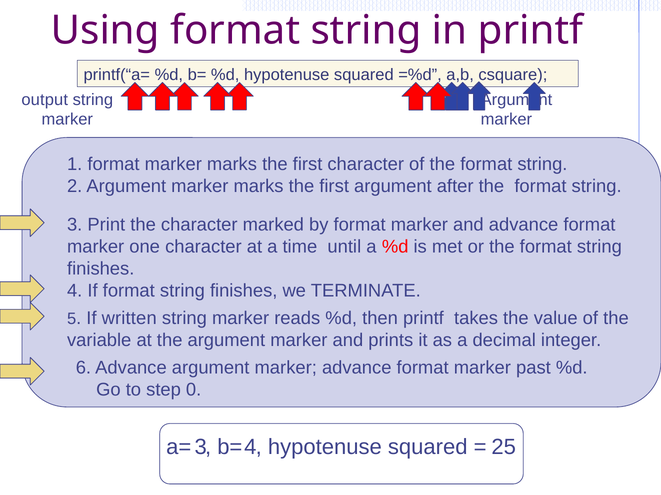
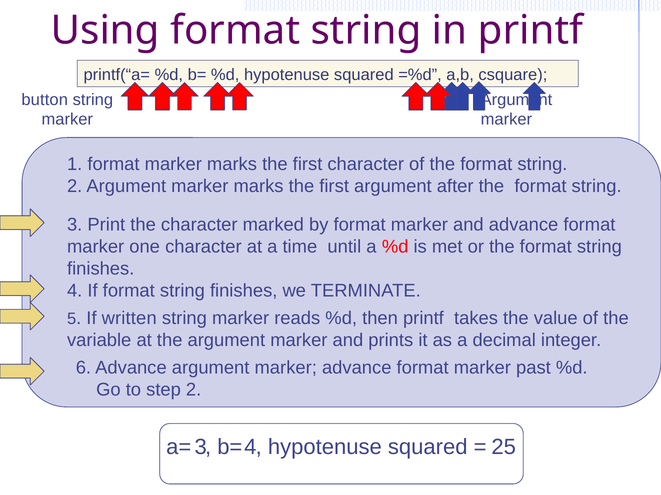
output: output -> button
step 0: 0 -> 2
